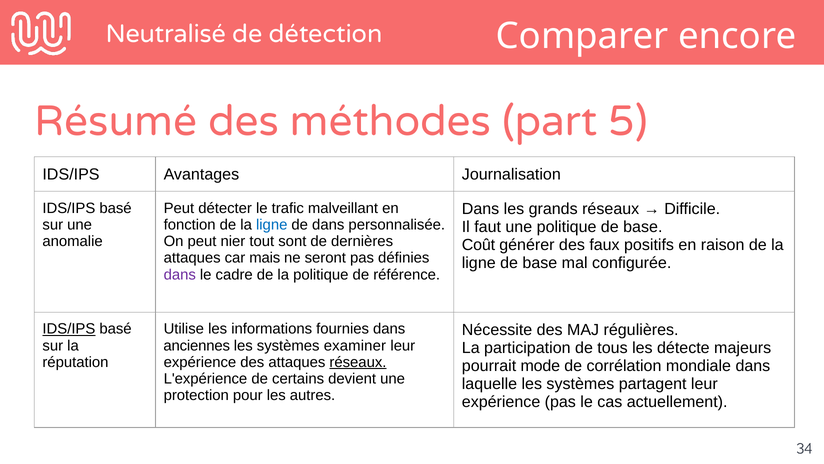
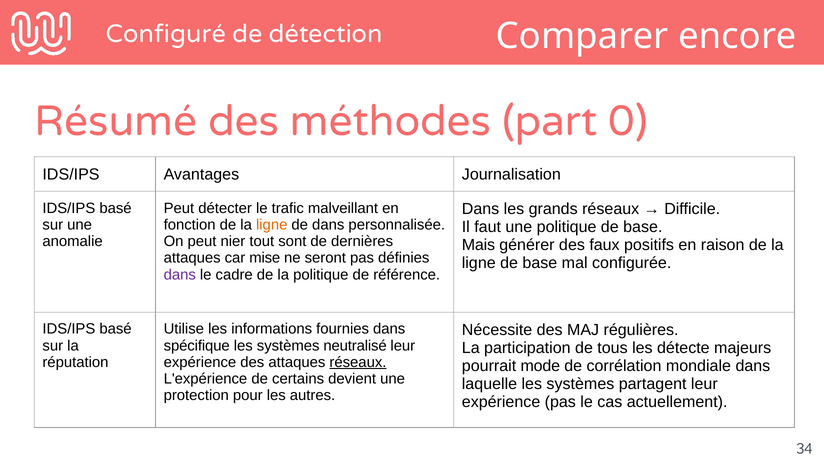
Neutralisé: Neutralisé -> Configuré
5: 5 -> 0
ligne at (272, 224) colour: blue -> orange
Coût: Coût -> Mais
mais: mais -> mise
IDS/IPS at (69, 329) underline: present -> none
anciennes: anciennes -> spécifique
examiner: examiner -> neutralisé
